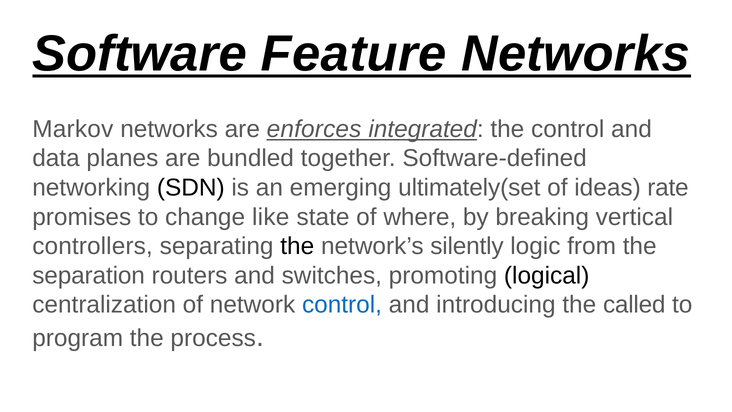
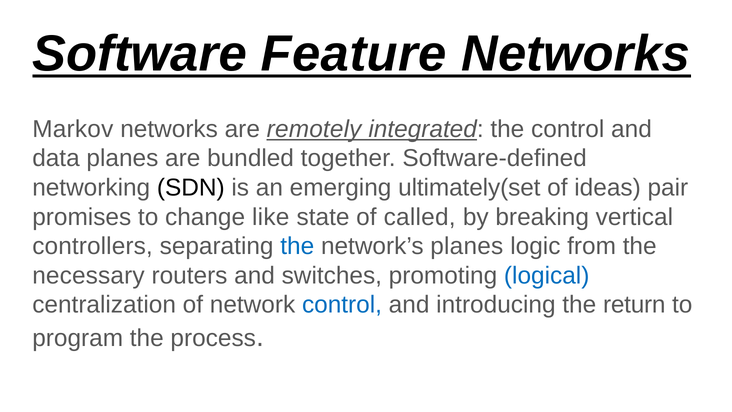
enforces: enforces -> remotely
rate: rate -> pair
where: where -> called
the at (297, 246) colour: black -> blue
network’s silently: silently -> planes
separation: separation -> necessary
logical colour: black -> blue
called: called -> return
